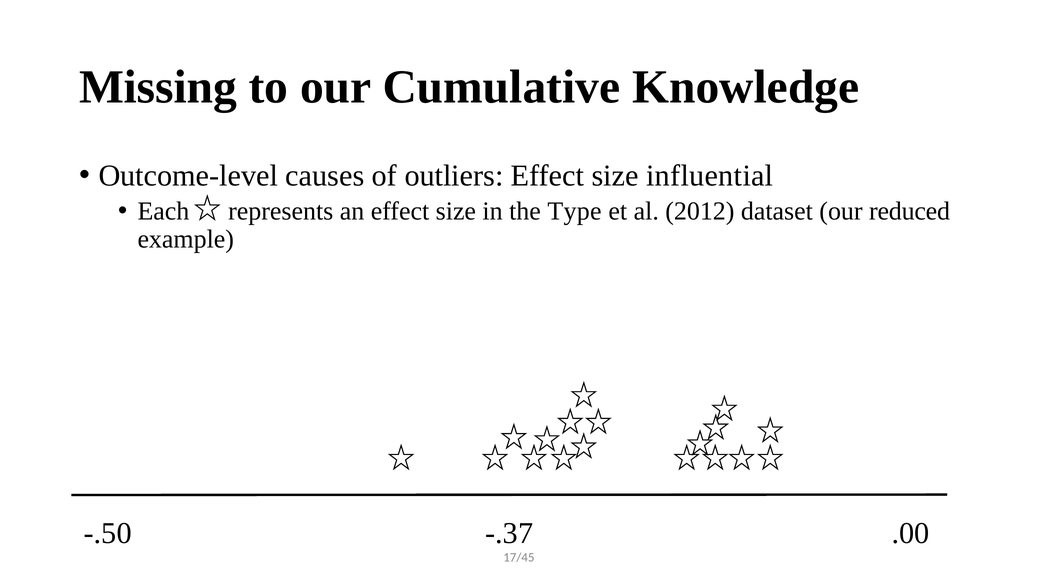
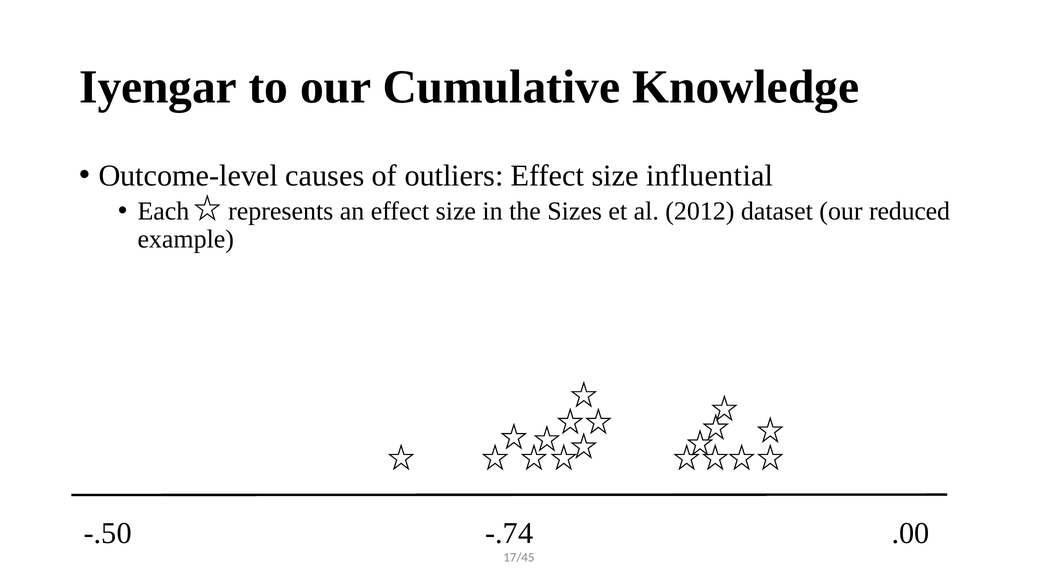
Missing: Missing -> Iyengar
Type: Type -> Sizes
-.37: -.37 -> -.74
